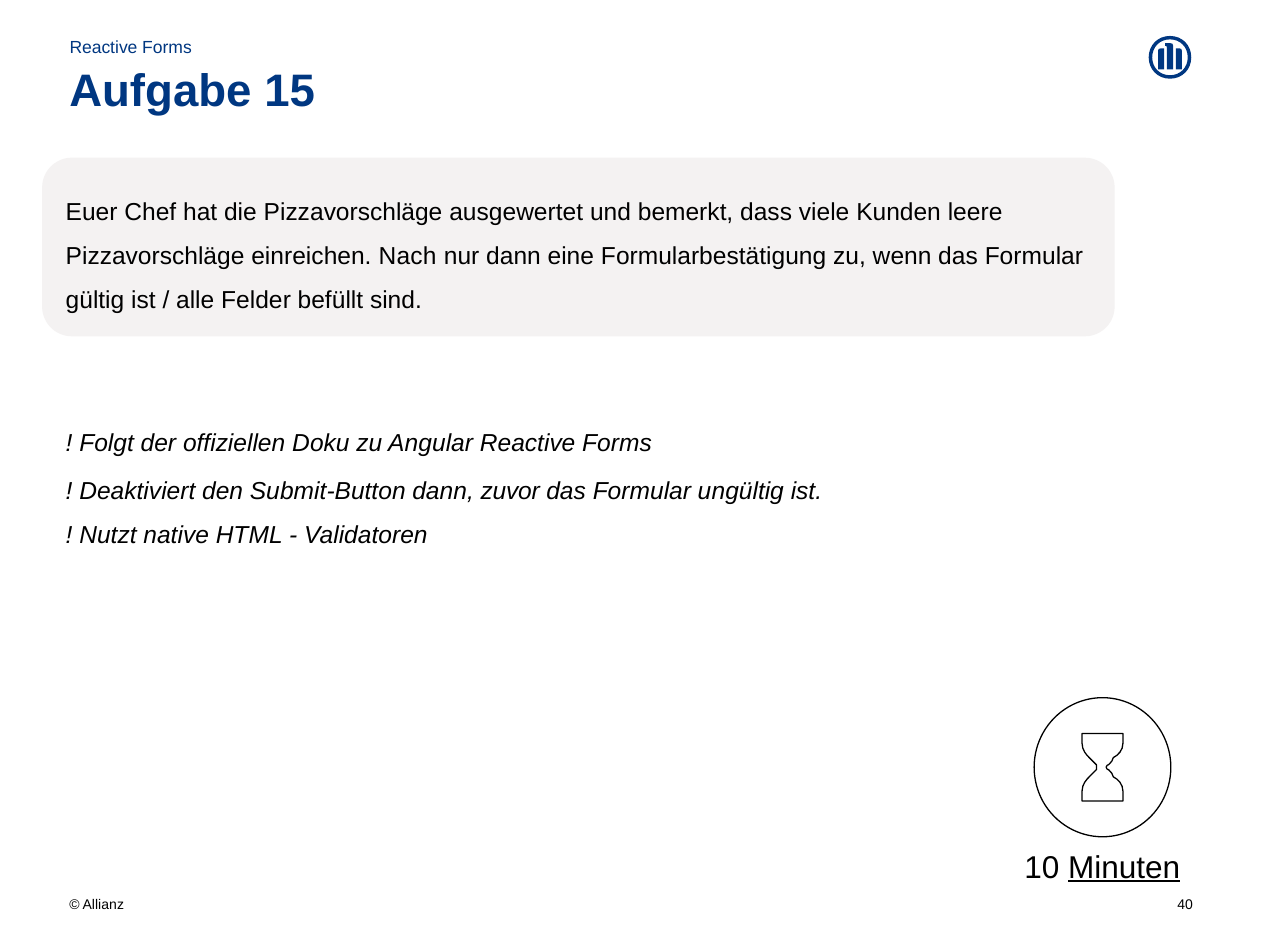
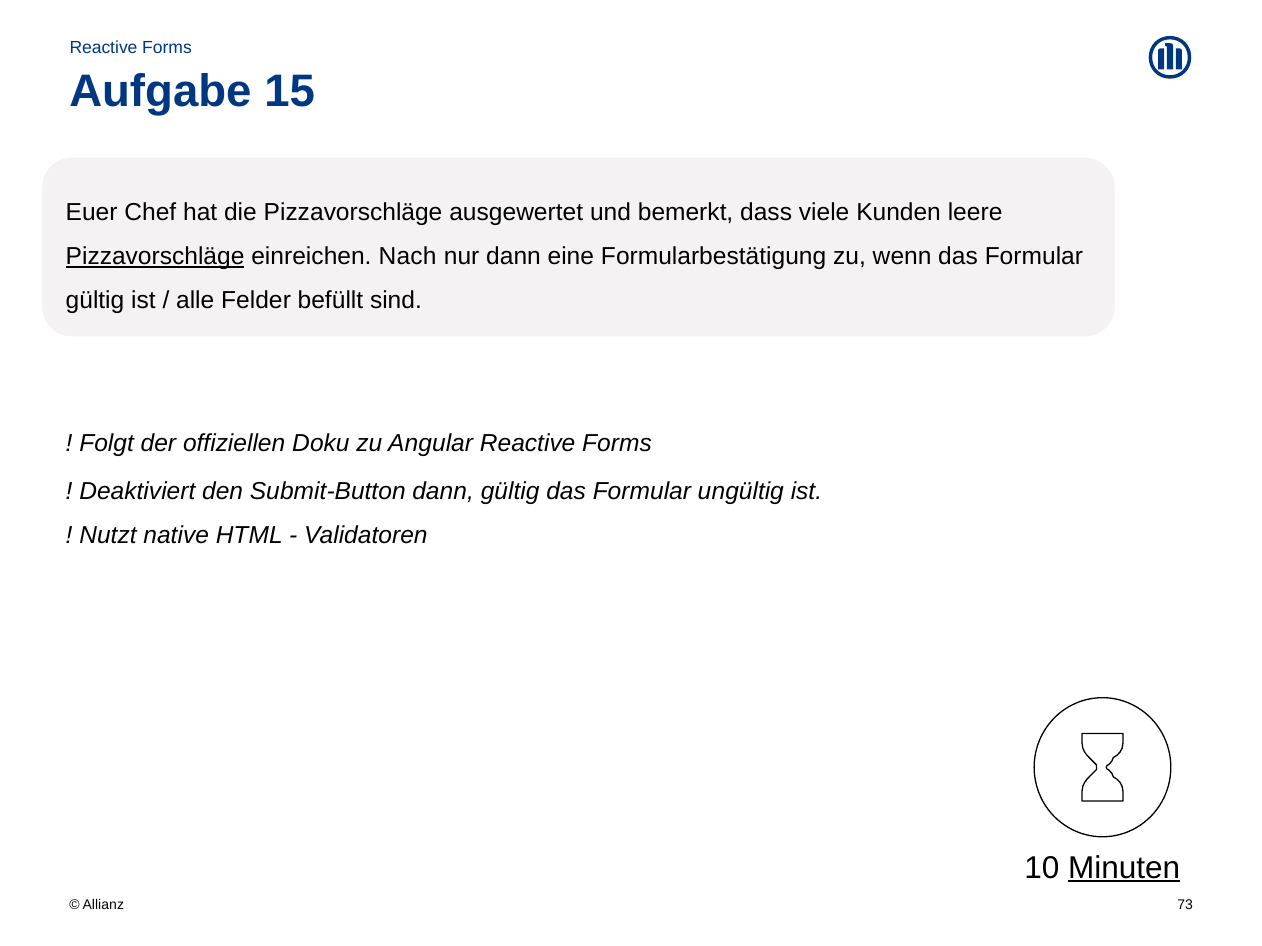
Pizzavorschläge at (155, 257) underline: none -> present
dann zuvor: zuvor -> gültig
40: 40 -> 73
